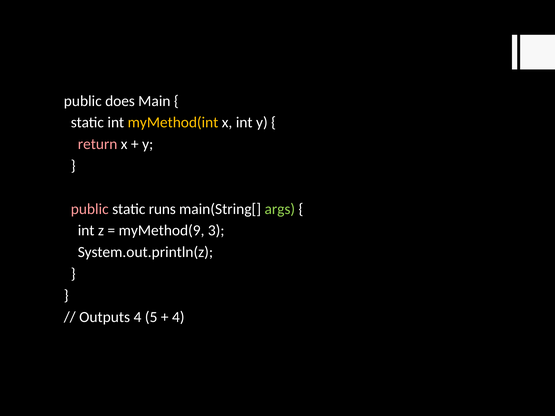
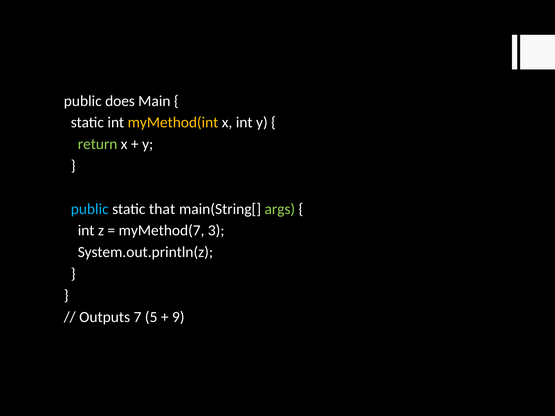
return colour: pink -> light green
public at (90, 209) colour: pink -> light blue
runs: runs -> that
myMethod(9: myMethod(9 -> myMethod(7
Outputs 4: 4 -> 7
4 at (178, 317): 4 -> 9
